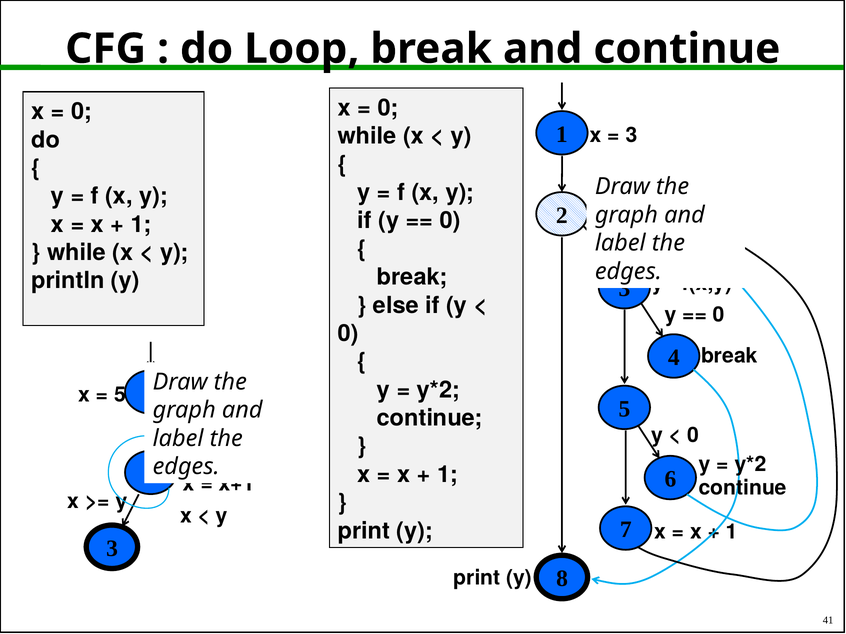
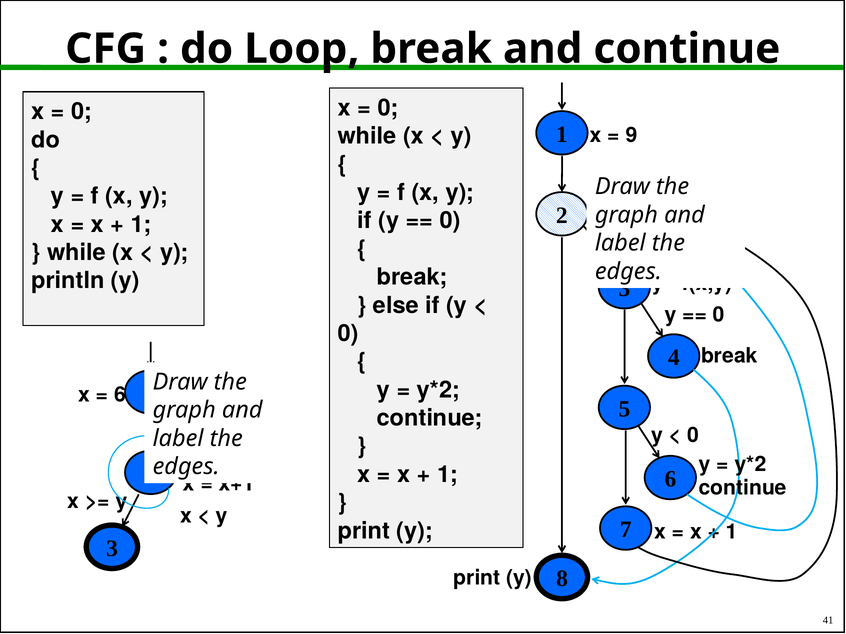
3 at (631, 136): 3 -> 9
5 at (120, 395): 5 -> 6
